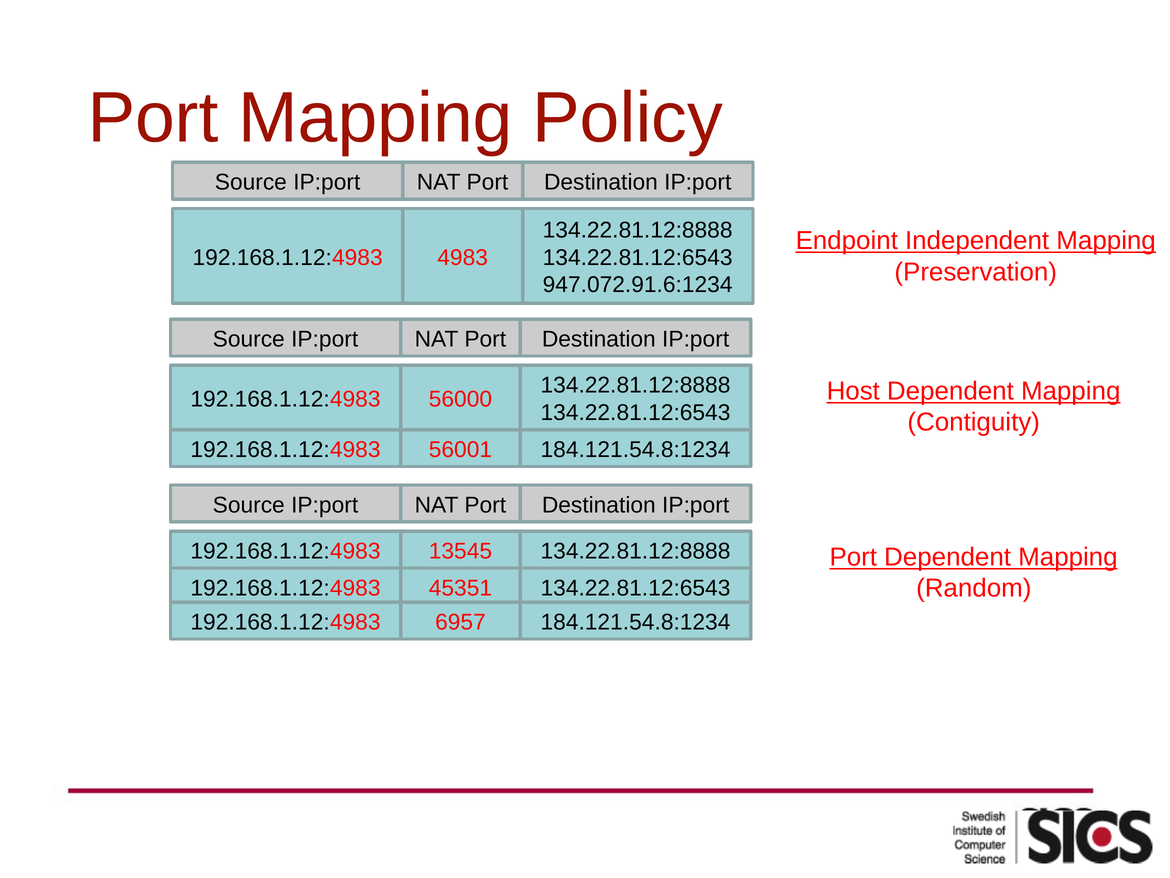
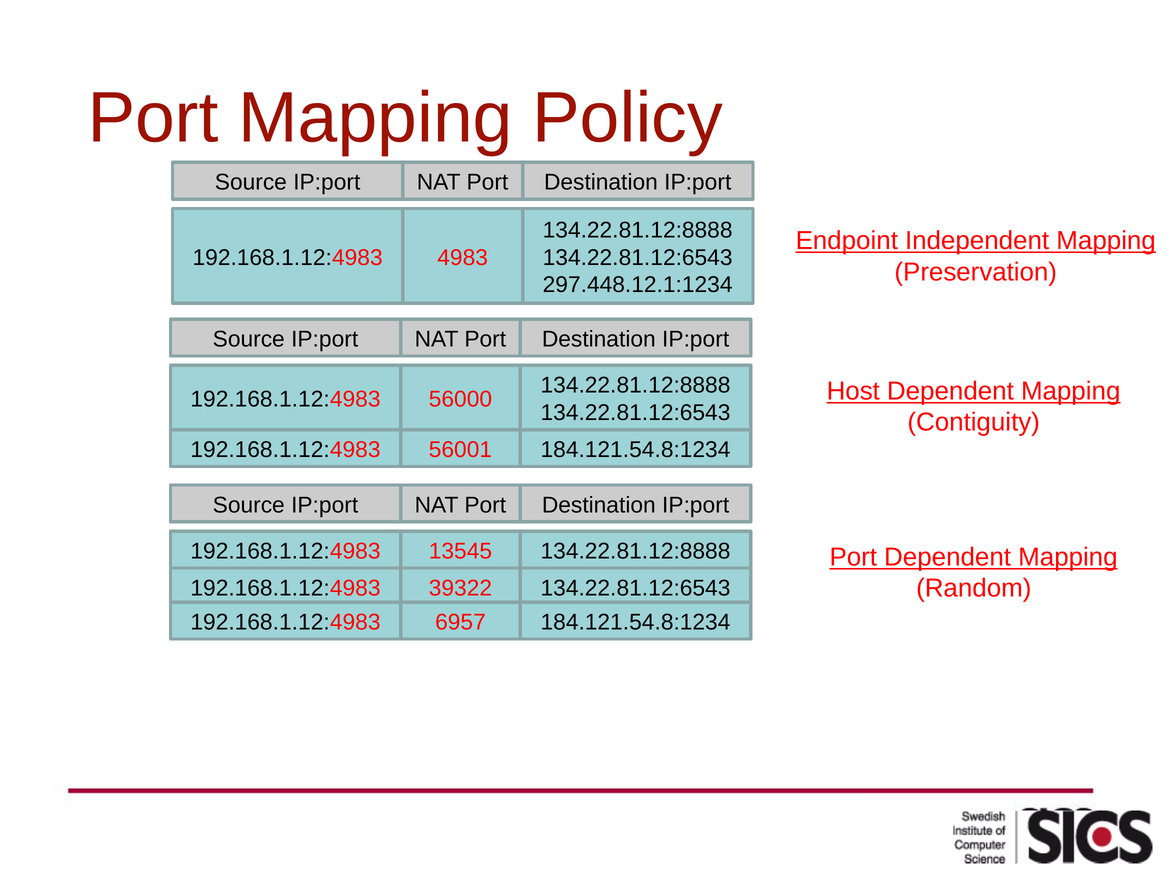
947.072.91.6:1234: 947.072.91.6:1234 -> 297.448.12.1:1234
45351: 45351 -> 39322
